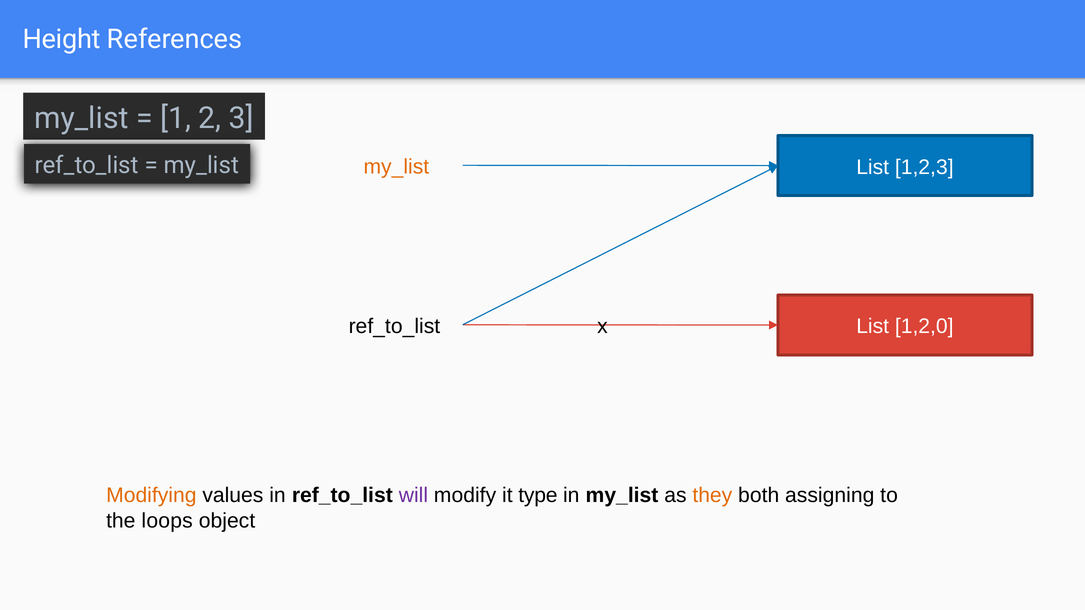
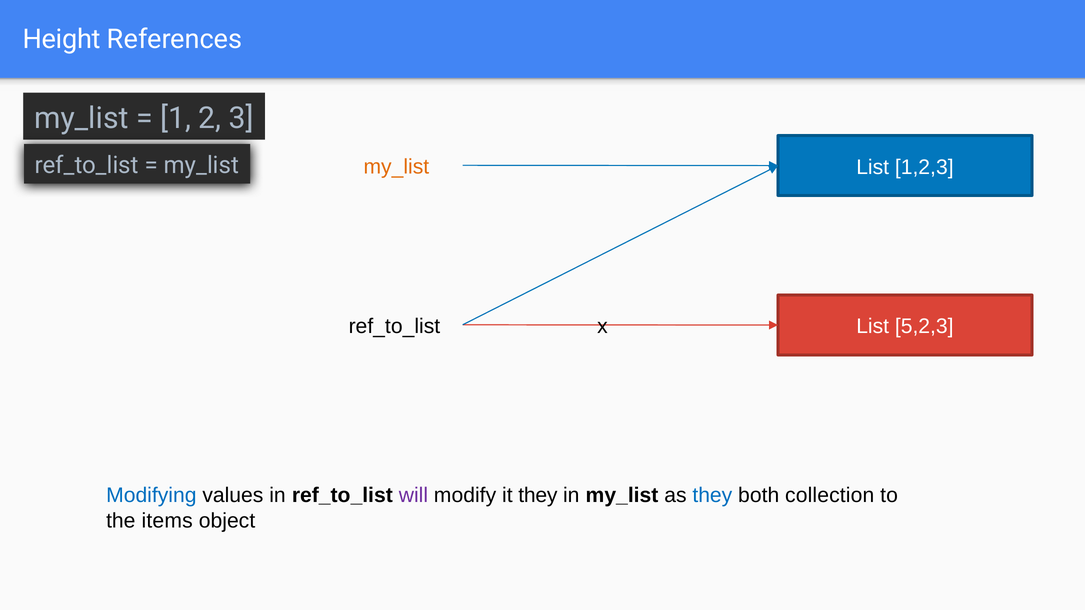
1,2,0: 1,2,0 -> 5,2,3
Modifying colour: orange -> blue
it type: type -> they
they at (712, 496) colour: orange -> blue
assigning: assigning -> collection
loops: loops -> items
